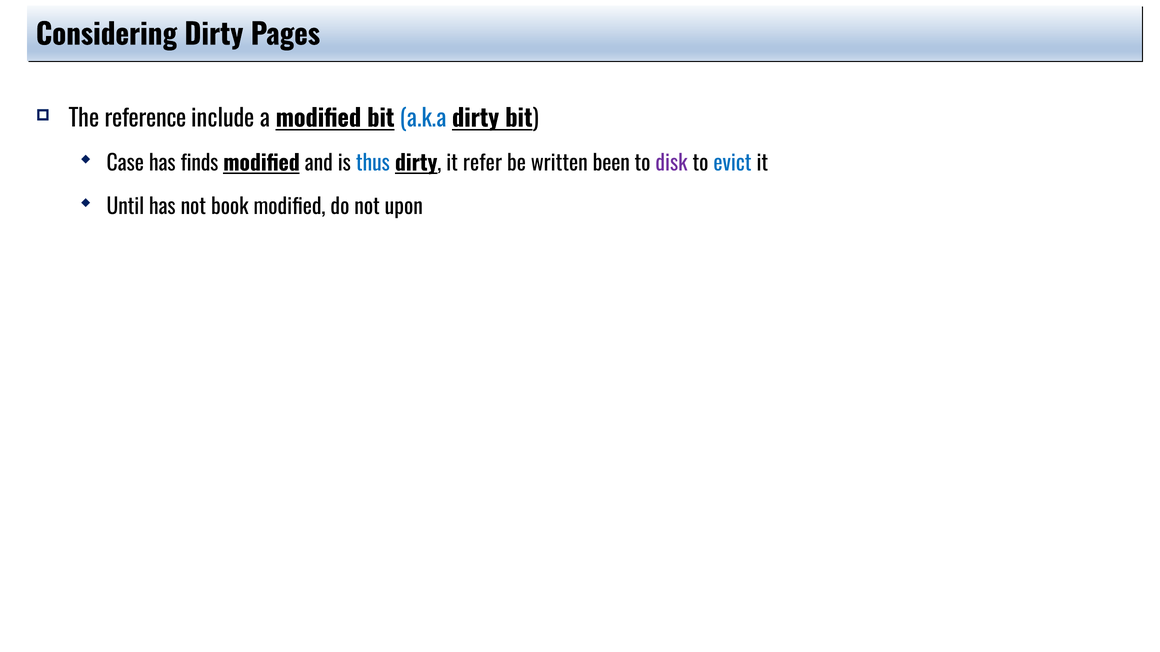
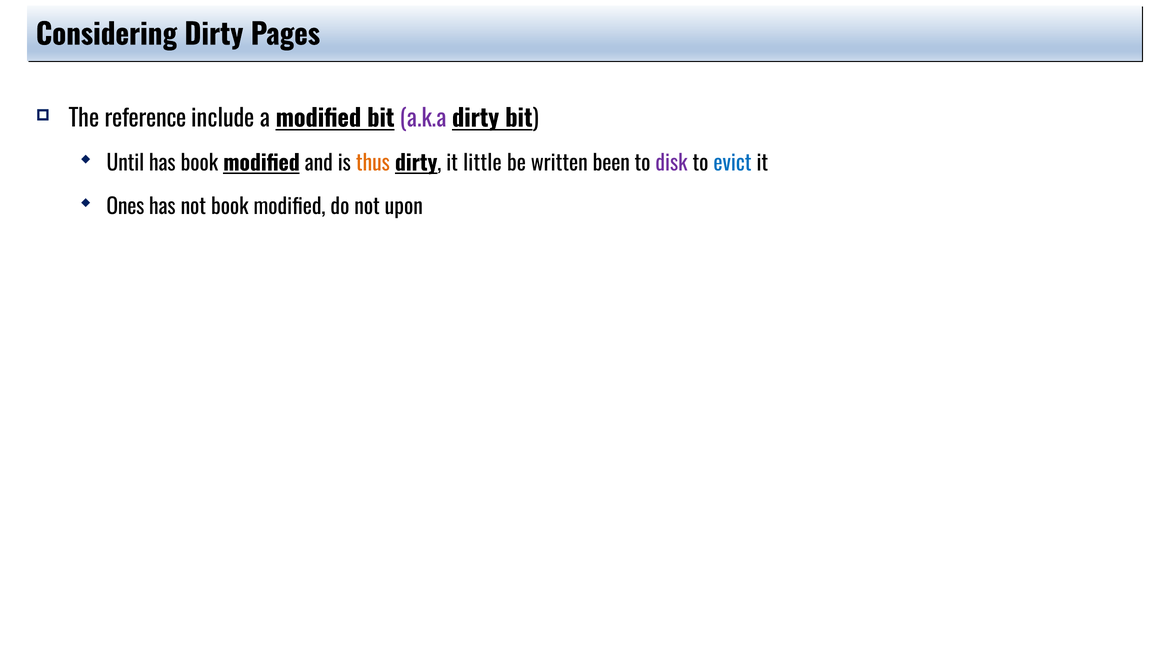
a.k.a colour: blue -> purple
Case: Case -> Until
has finds: finds -> book
thus colour: blue -> orange
refer: refer -> little
Until: Until -> Ones
